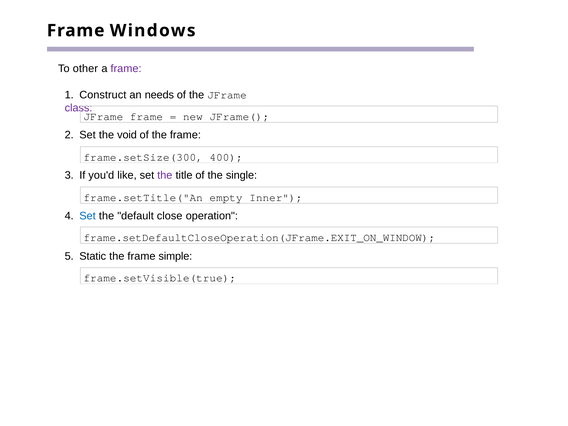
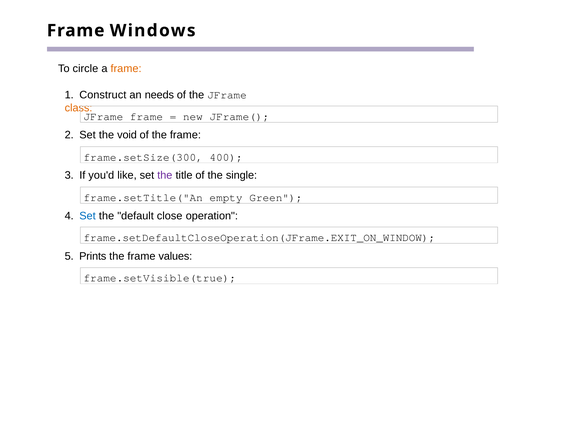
other: other -> circle
frame at (126, 68) colour: purple -> orange
class colour: purple -> orange
Inner: Inner -> Green
Static: Static -> Prints
simple: simple -> values
